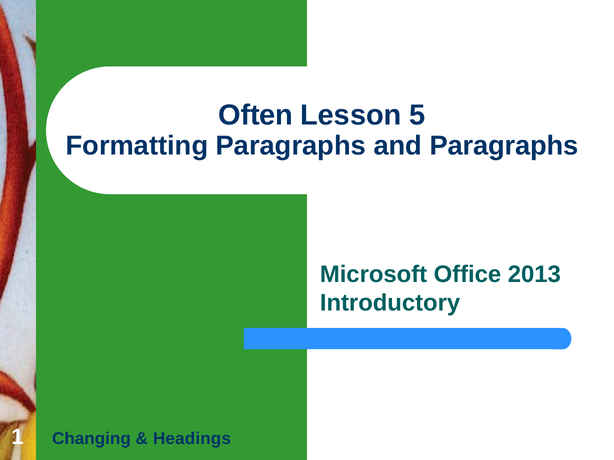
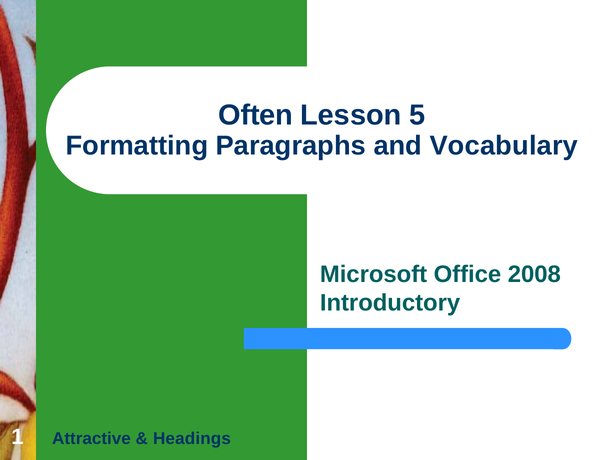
and Paragraphs: Paragraphs -> Vocabulary
2013: 2013 -> 2008
Changing: Changing -> Attractive
